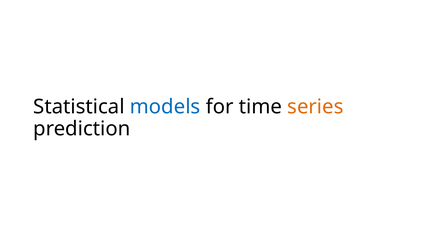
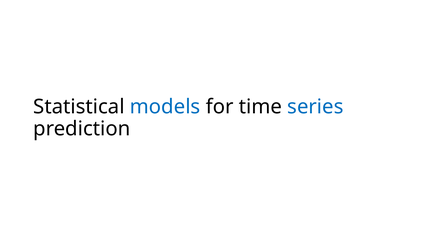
series colour: orange -> blue
